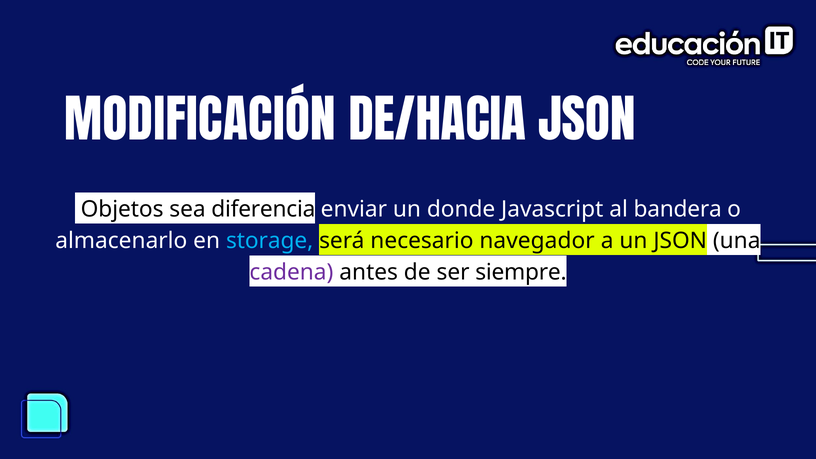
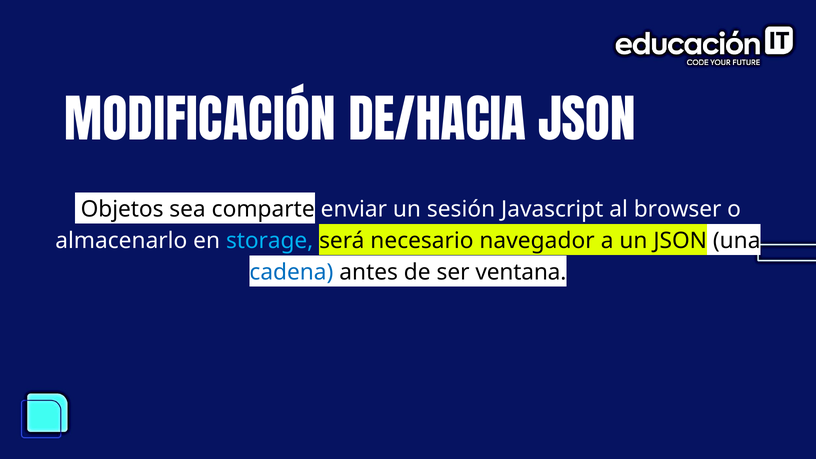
diferencia: diferencia -> comparte
donde: donde -> sesión
bandera: bandera -> browser
cadena colour: purple -> blue
siempre: siempre -> ventana
